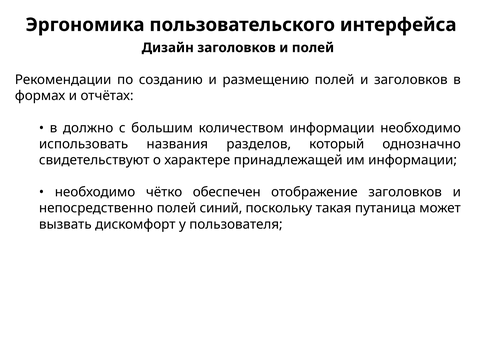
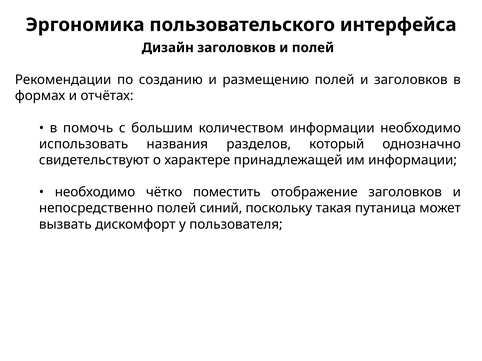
должно: должно -> помочь
обеспечен: обеспечен -> поместить
